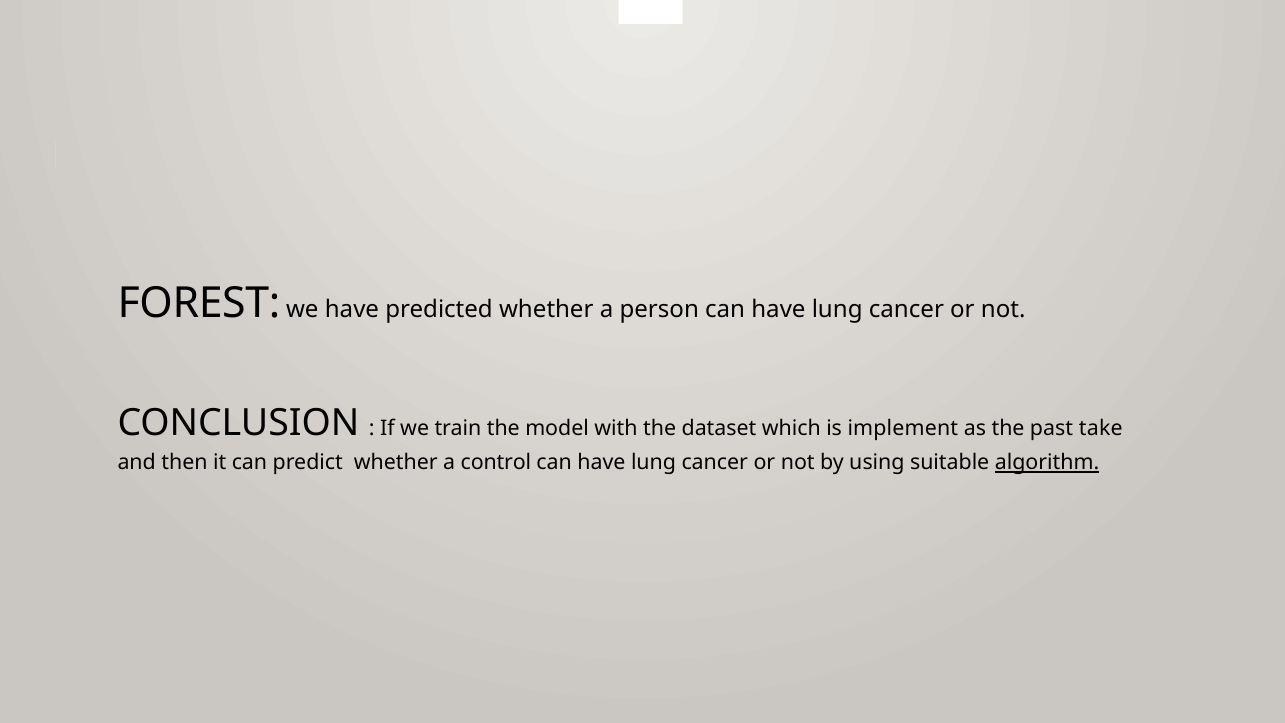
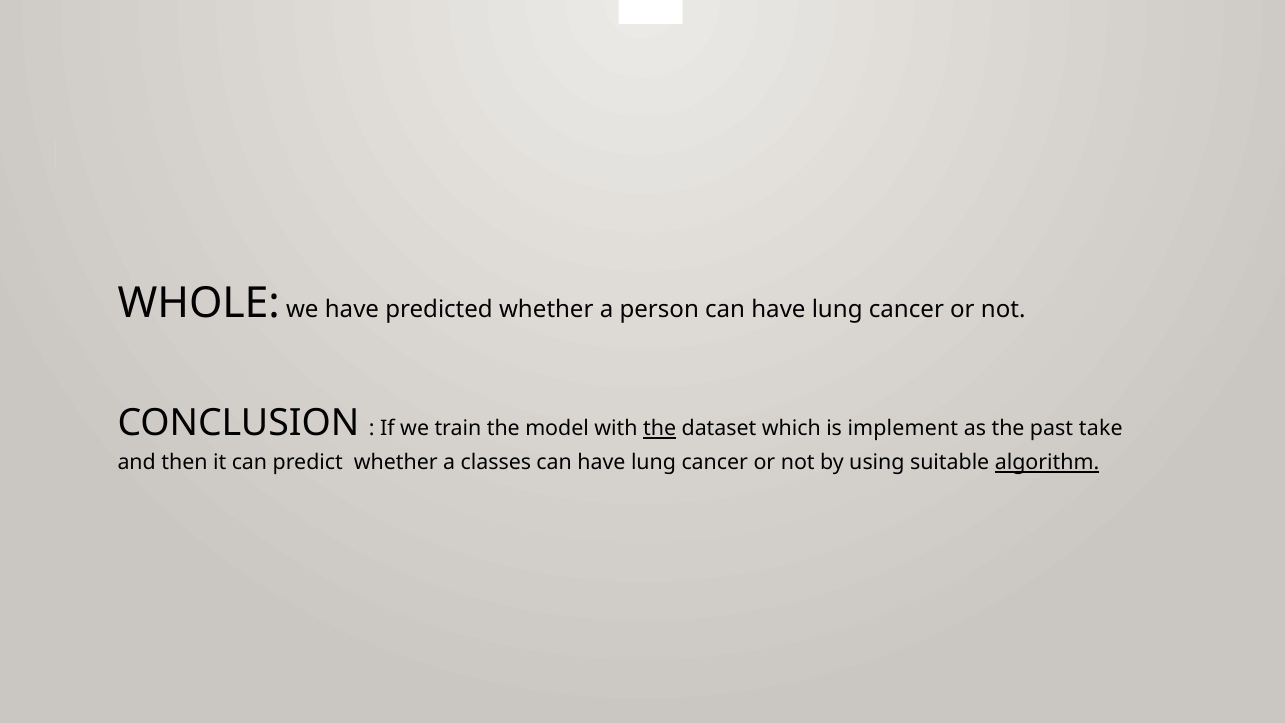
FOREST: FOREST -> WHOLE
the at (660, 429) underline: none -> present
control: control -> classes
